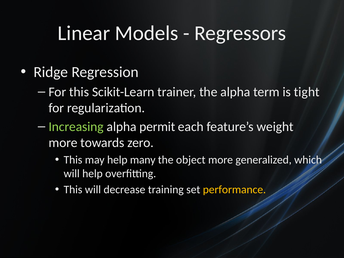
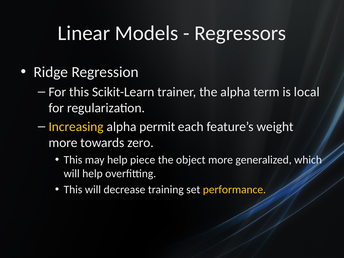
tight: tight -> local
Increasing colour: light green -> yellow
many: many -> piece
